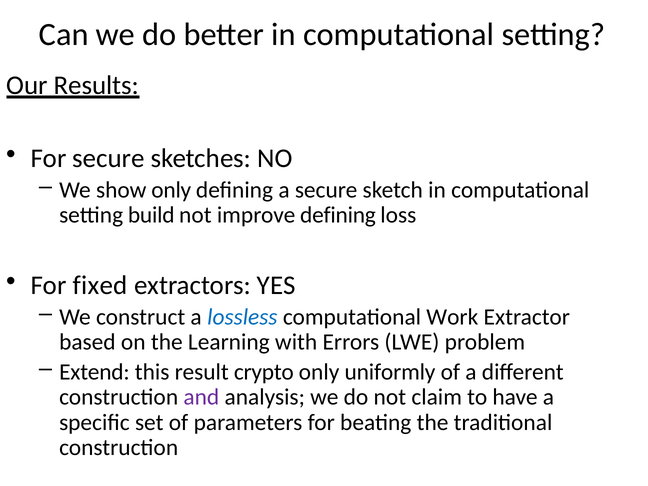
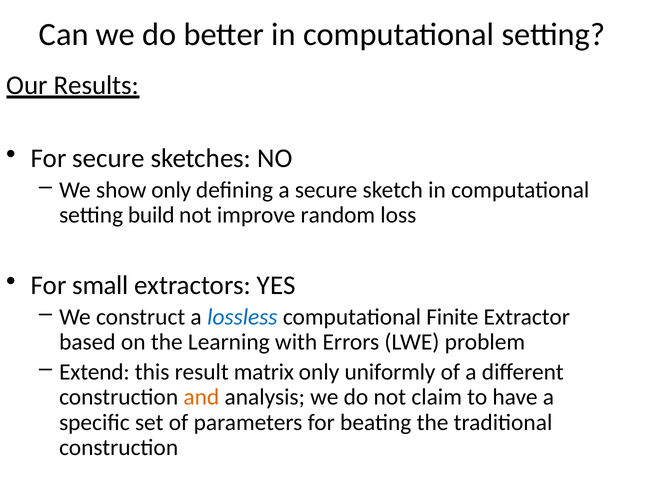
improve defining: defining -> random
fixed: fixed -> small
Work: Work -> Finite
crypto: crypto -> matrix
and colour: purple -> orange
